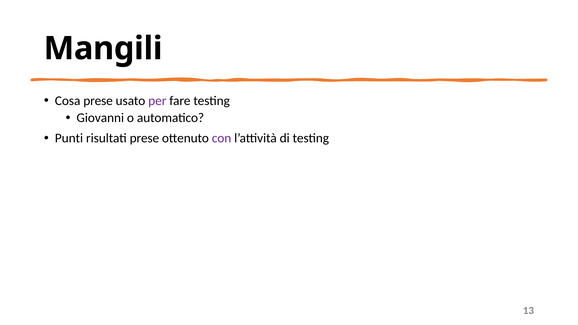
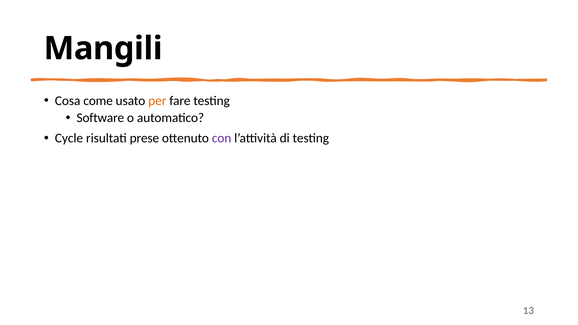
Cosa prese: prese -> come
per colour: purple -> orange
Giovanni: Giovanni -> Software
Punti: Punti -> Cycle
